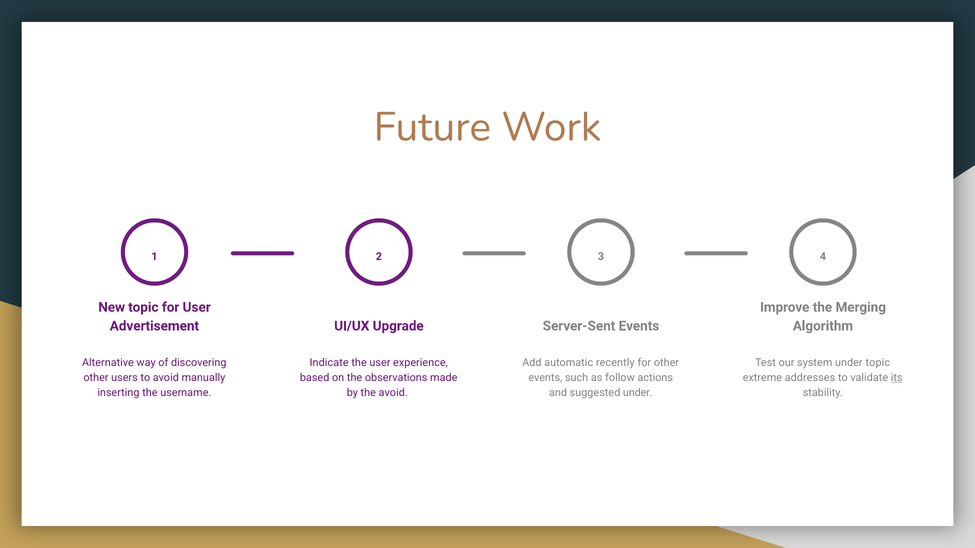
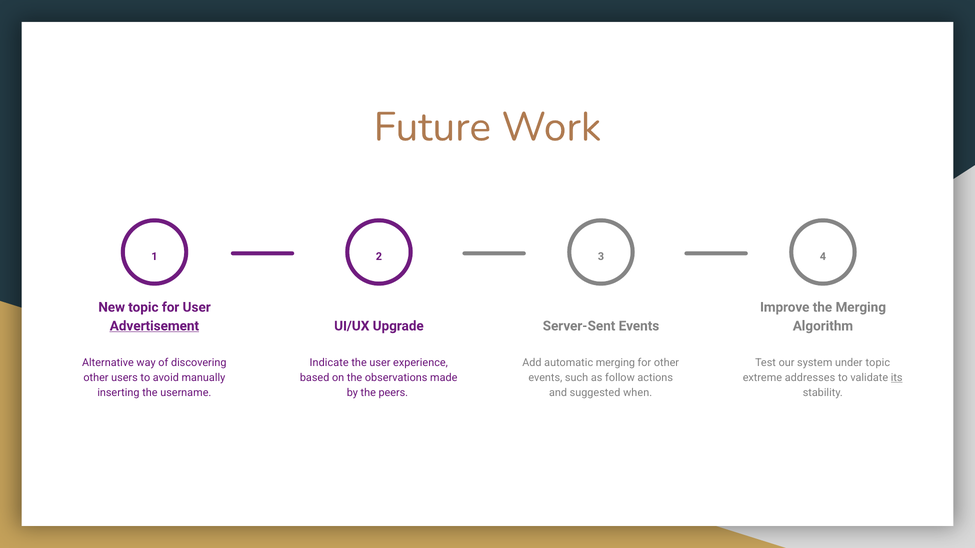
Advertisement underline: none -> present
automatic recently: recently -> merging
the avoid: avoid -> peers
suggested under: under -> when
